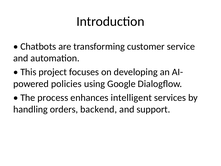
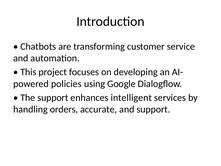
The process: process -> support
backend: backend -> accurate
